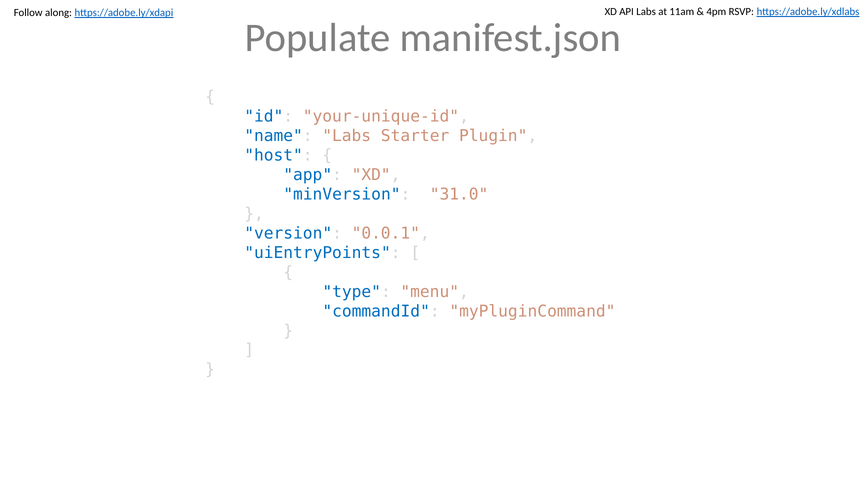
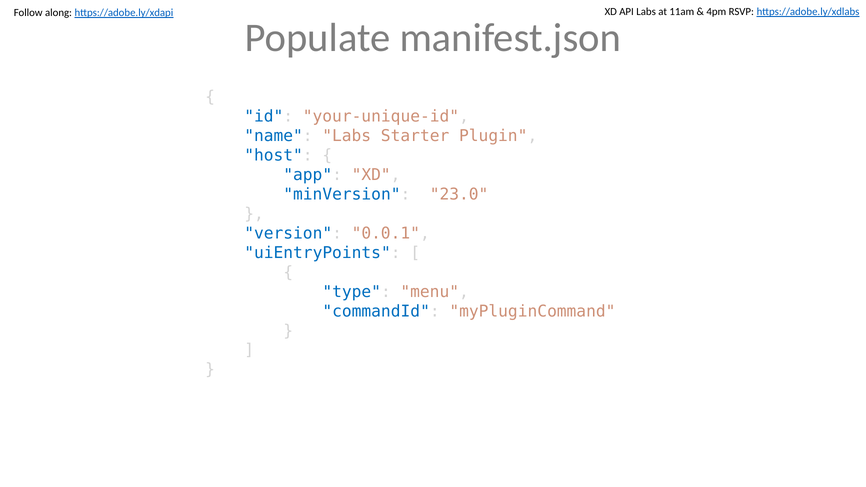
31.0: 31.0 -> 23.0
